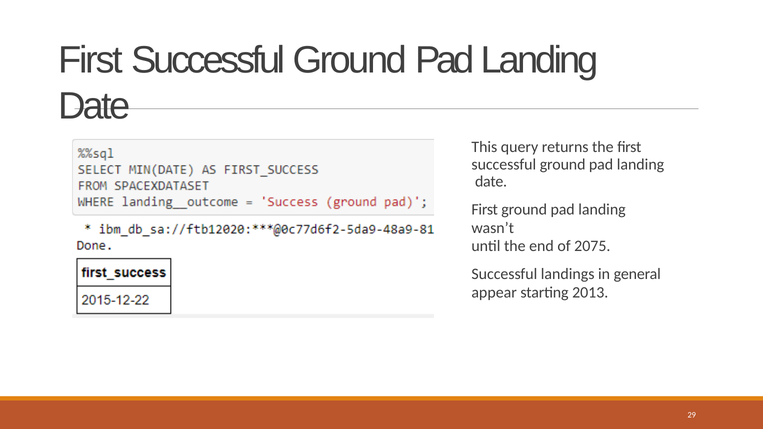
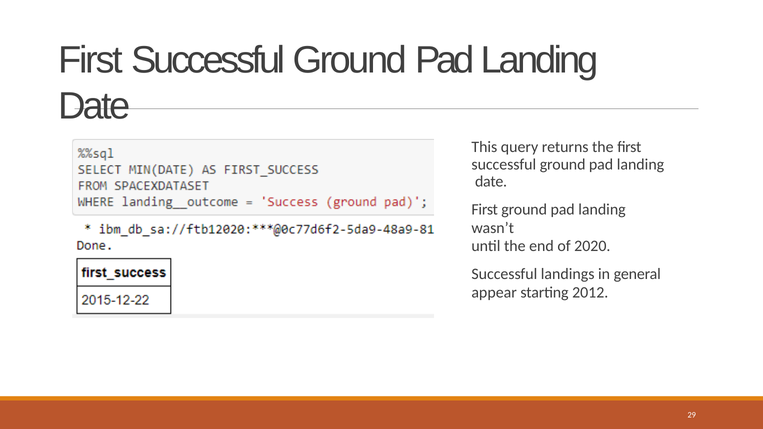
2075: 2075 -> 2020
2013: 2013 -> 2012
